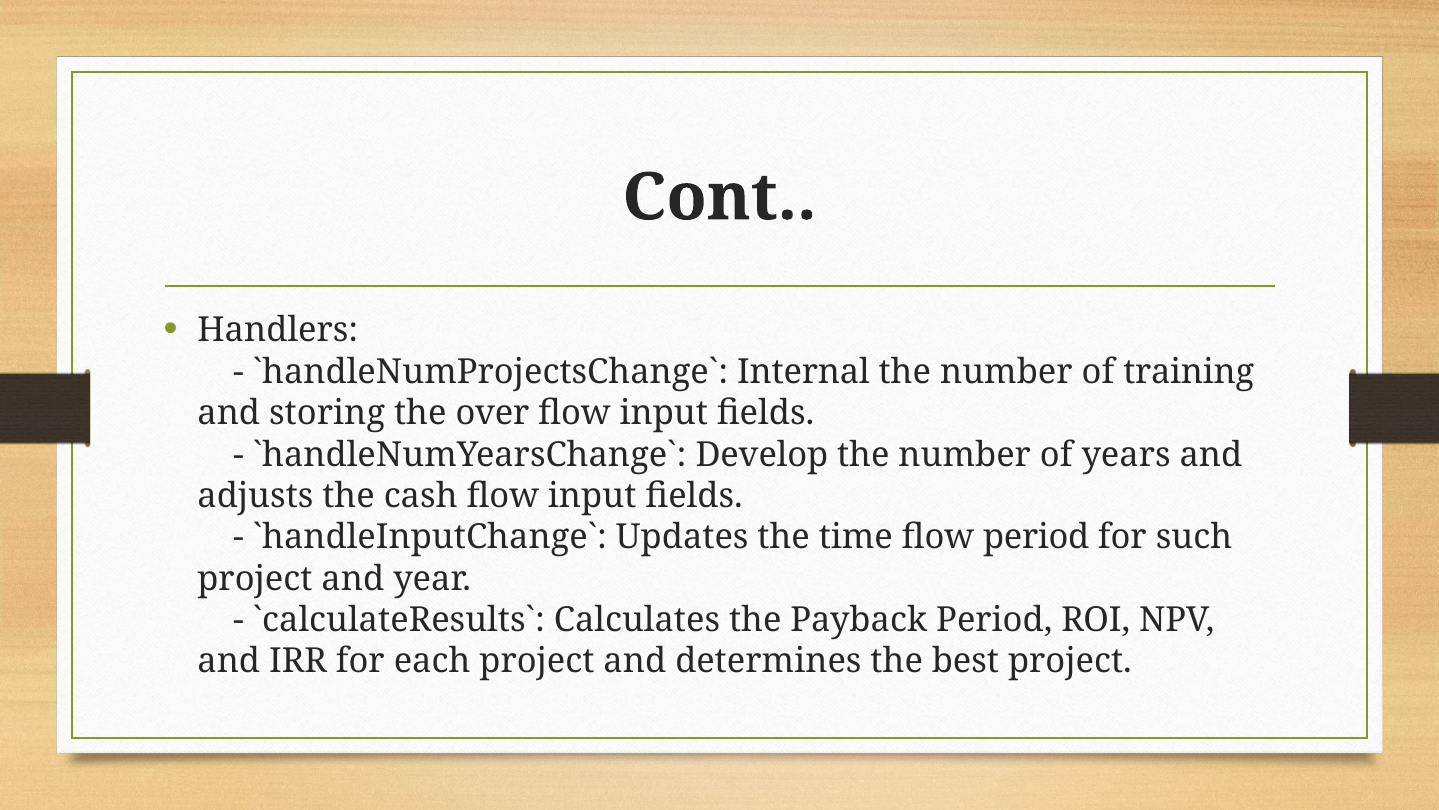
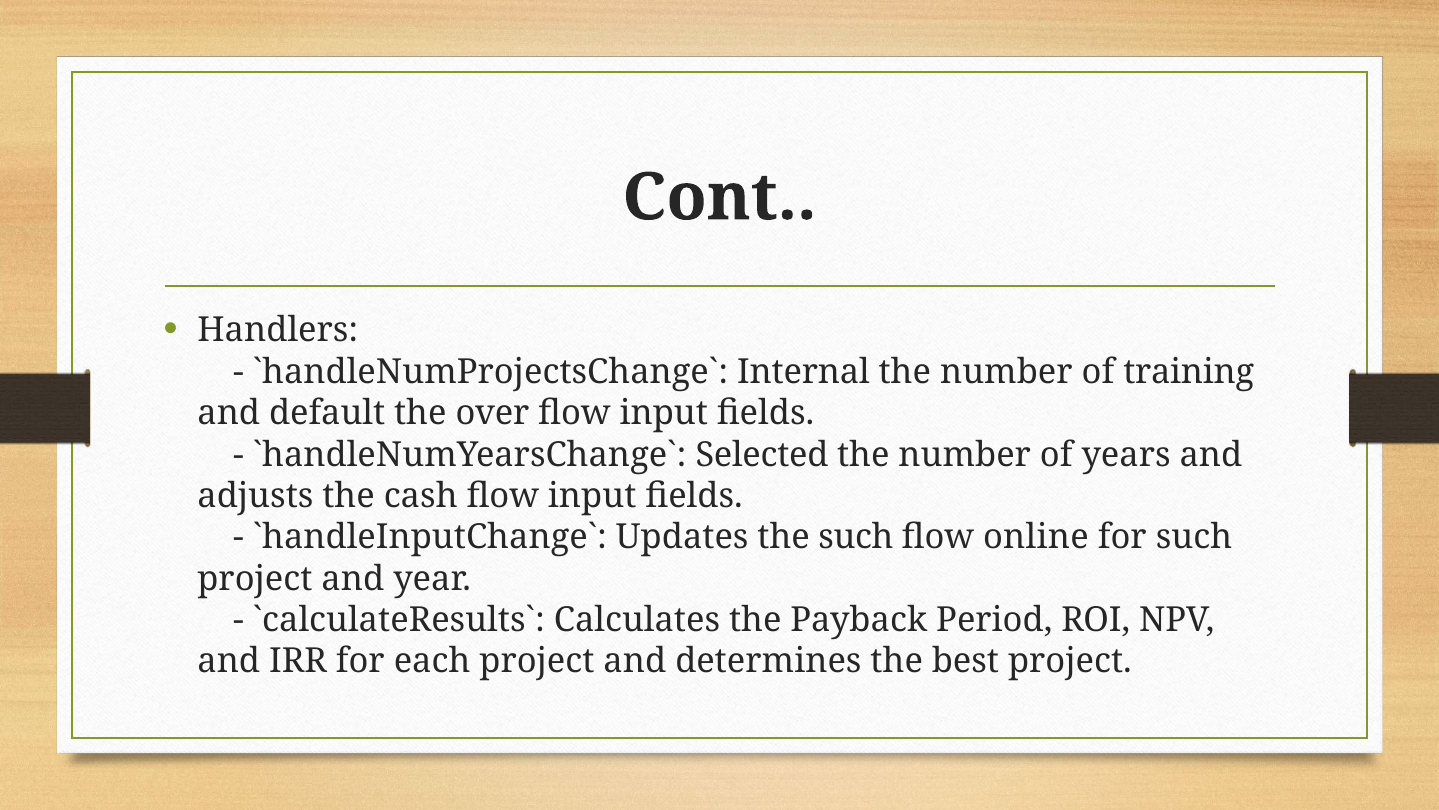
storing: storing -> default
Develop: Develop -> Selected
the time: time -> such
flow period: period -> online
